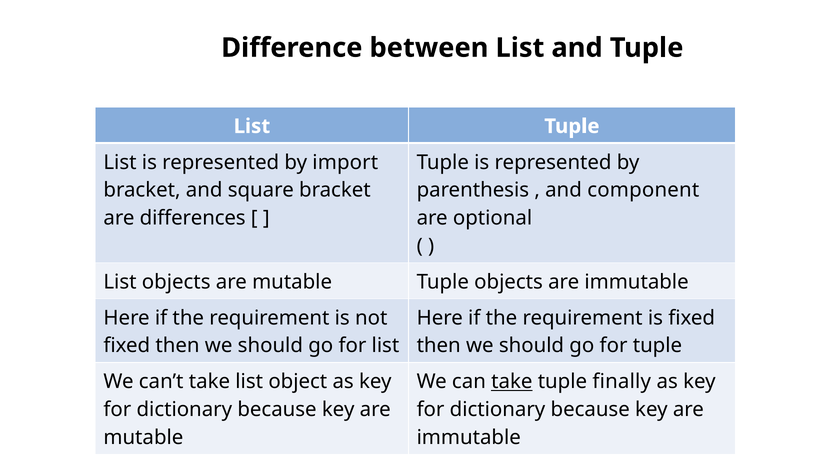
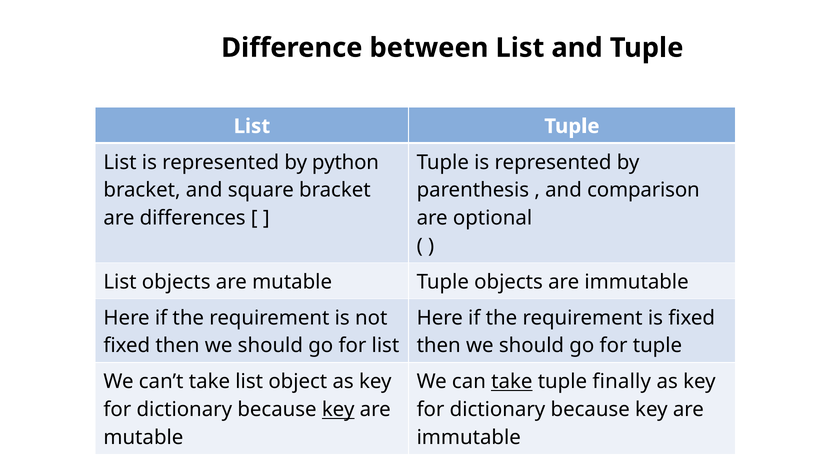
import: import -> python
component: component -> comparison
key at (338, 410) underline: none -> present
